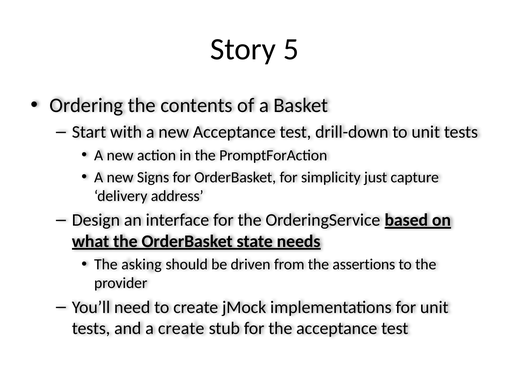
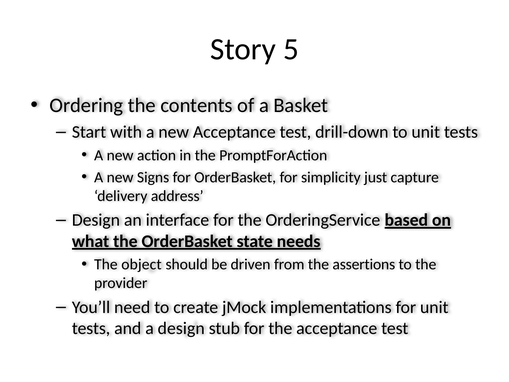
asking: asking -> object
a create: create -> design
